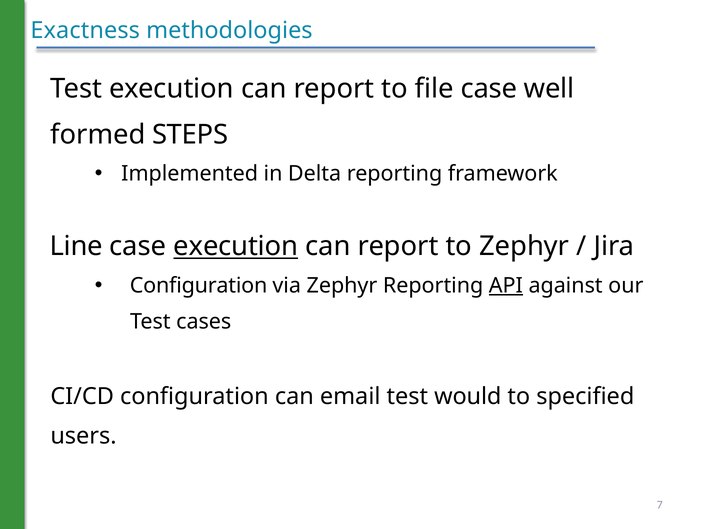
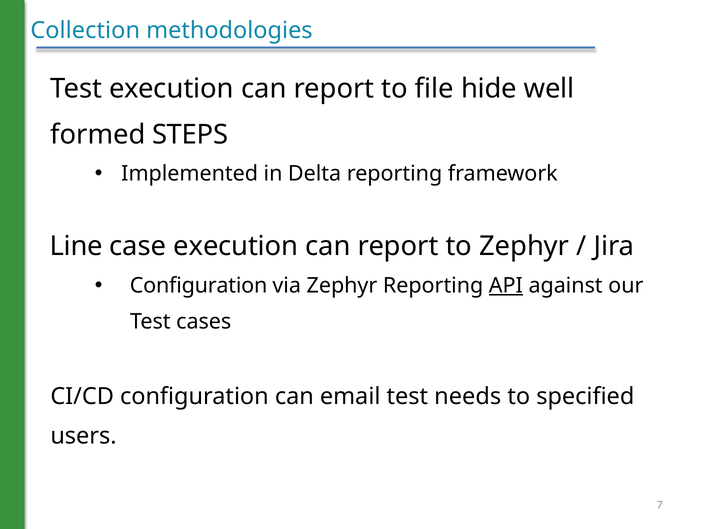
Exactness: Exactness -> Collection
file case: case -> hide
execution at (236, 246) underline: present -> none
would: would -> needs
